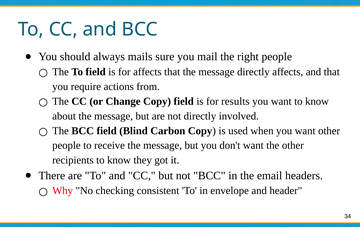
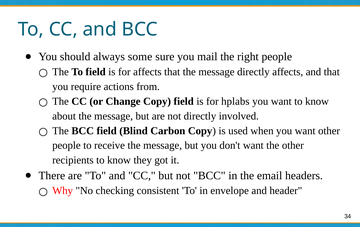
mails: mails -> some
results: results -> hplabs
